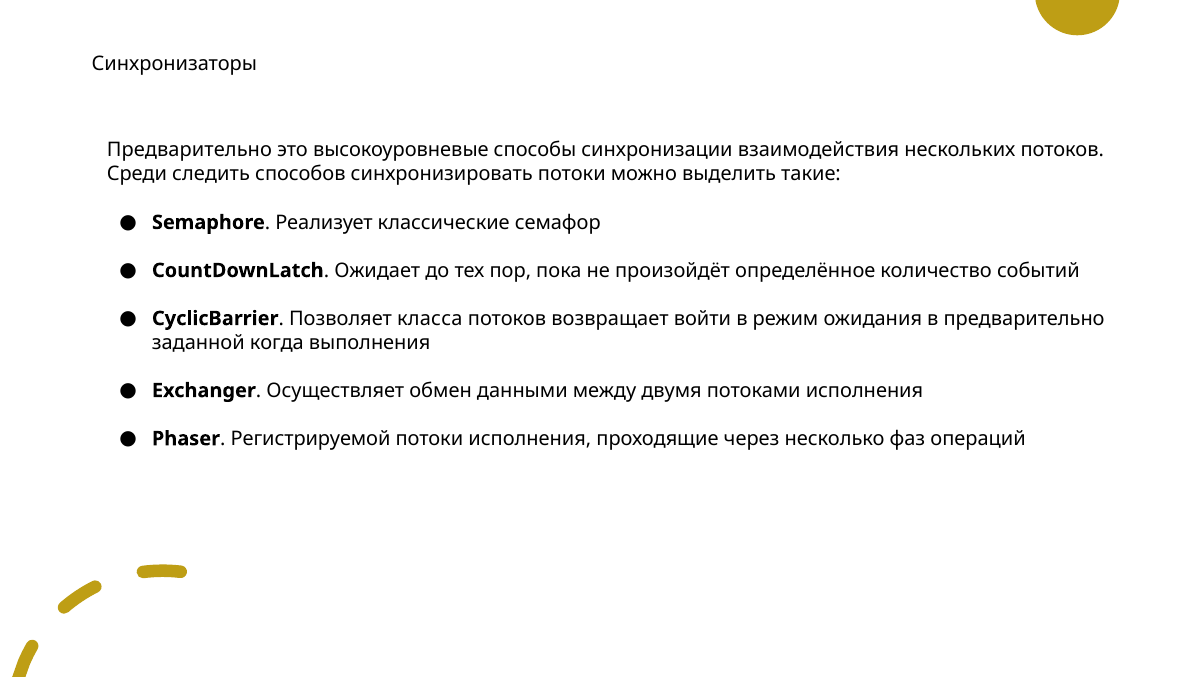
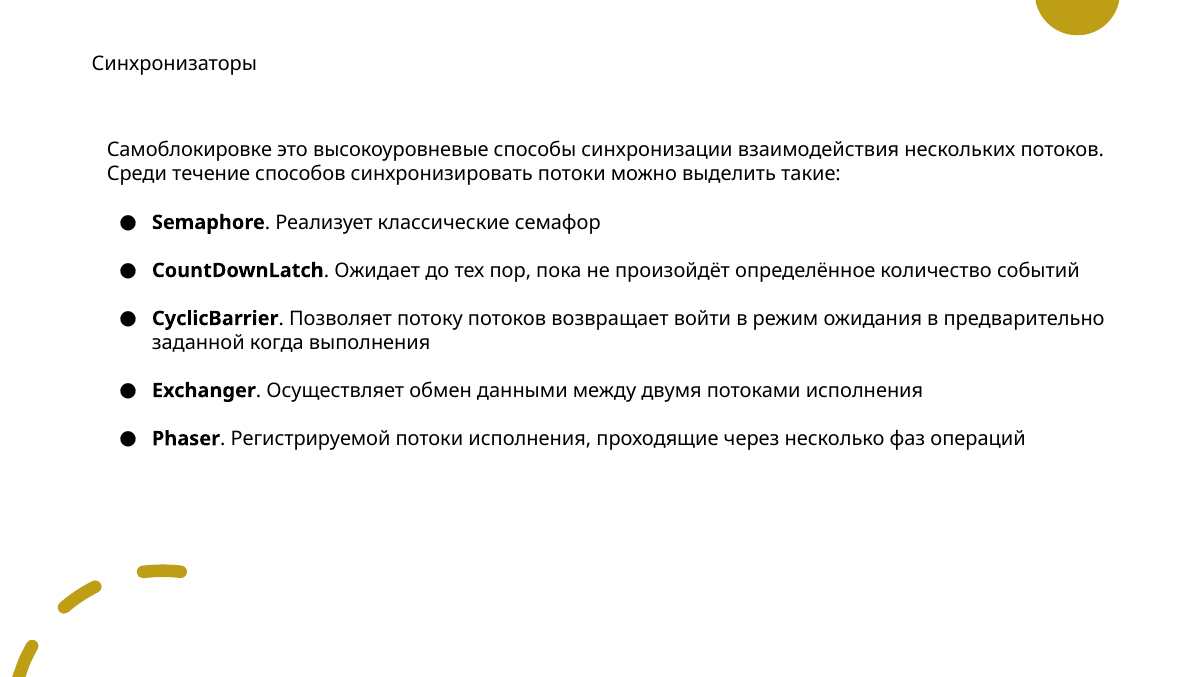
Предварительно at (189, 150): Предварительно -> Самоблокировке
следить: следить -> течение
класса: класса -> потоку
